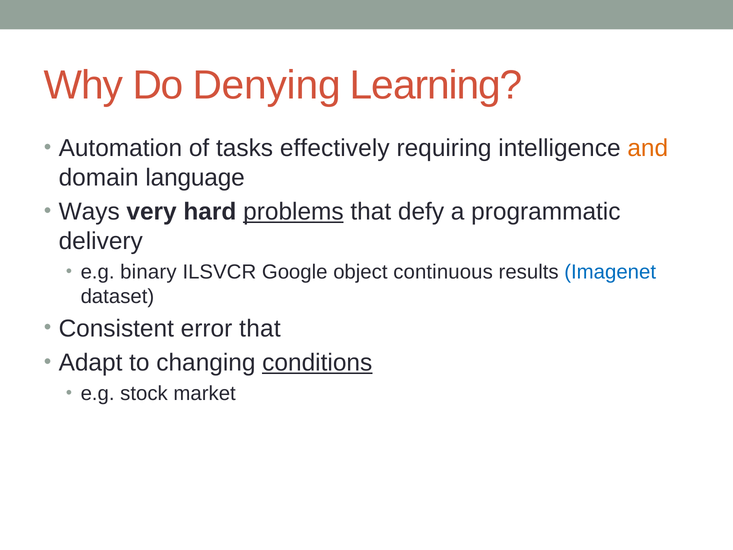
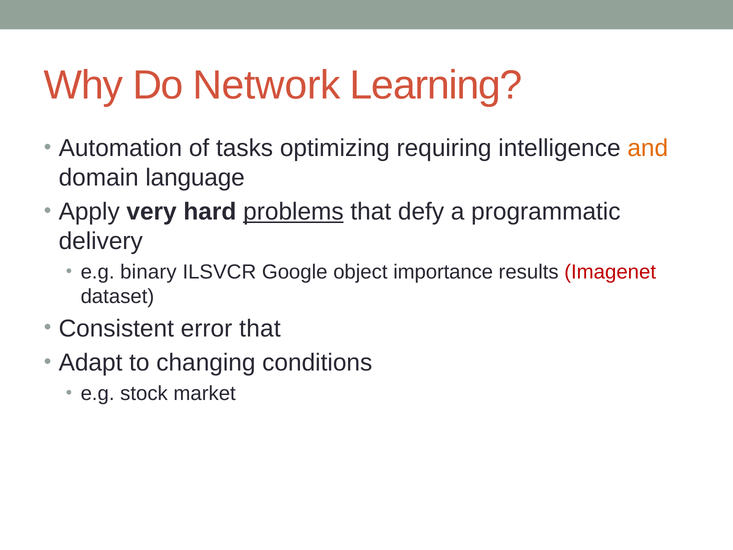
Denying: Denying -> Network
effectively: effectively -> optimizing
Ways: Ways -> Apply
continuous: continuous -> importance
Imagenet colour: blue -> red
conditions underline: present -> none
